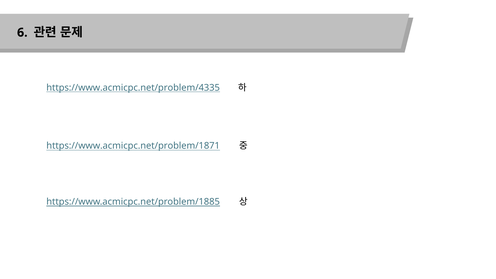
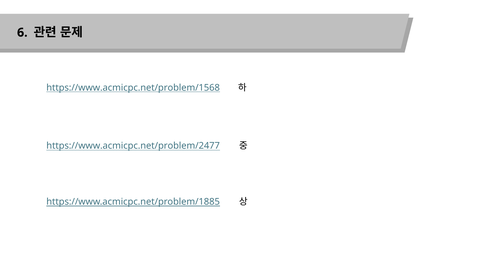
https://www.acmicpc.net/problem/4335: https://www.acmicpc.net/problem/4335 -> https://www.acmicpc.net/problem/1568
https://www.acmicpc.net/problem/1871: https://www.acmicpc.net/problem/1871 -> https://www.acmicpc.net/problem/2477
